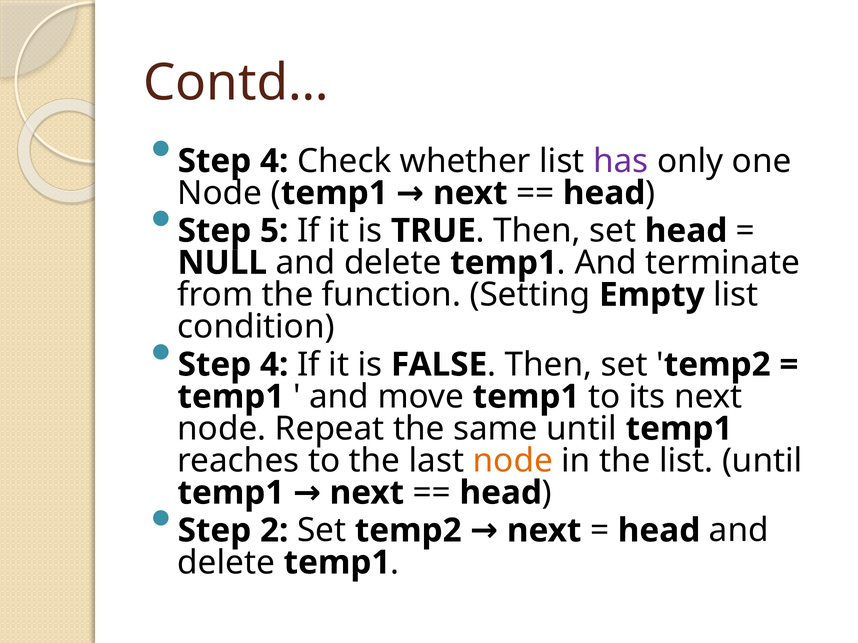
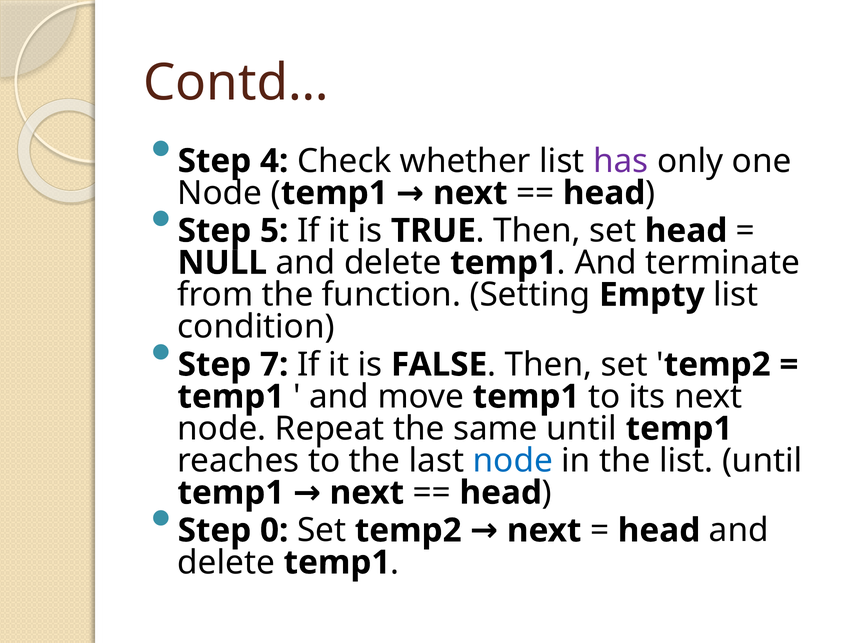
4 at (274, 365): 4 -> 7
node at (513, 461) colour: orange -> blue
2: 2 -> 0
